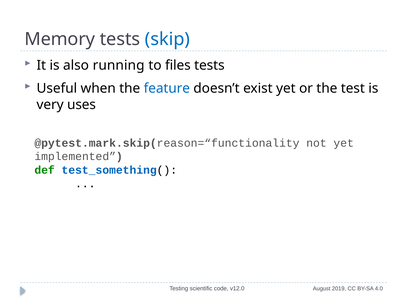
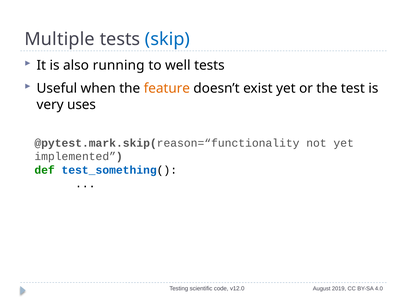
Memory: Memory -> Multiple
files: files -> well
feature colour: blue -> orange
